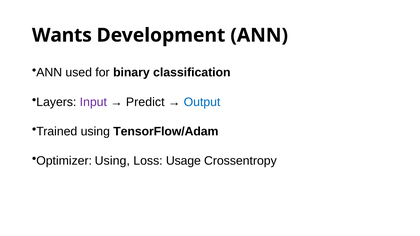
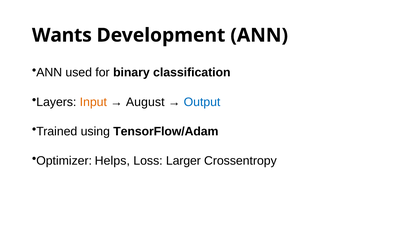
Input colour: purple -> orange
Predict: Predict -> August
Optimizer Using: Using -> Helps
Usage: Usage -> Larger
